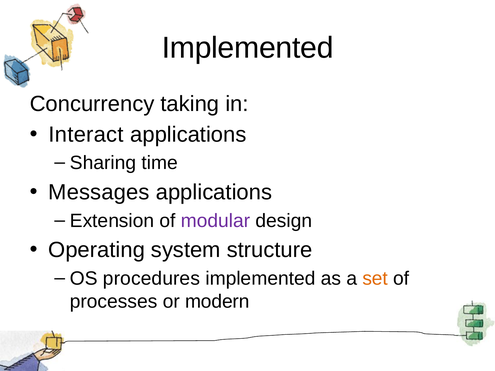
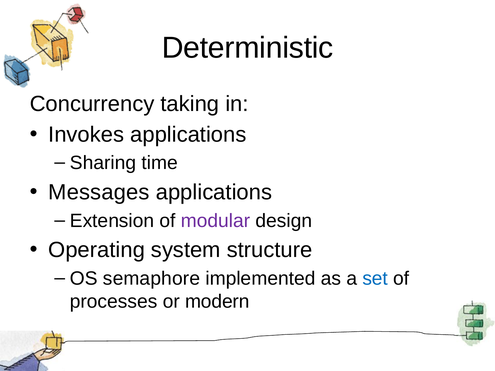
Implemented at (248, 48): Implemented -> Deterministic
Interact: Interact -> Invokes
procedures: procedures -> semaphore
set colour: orange -> blue
